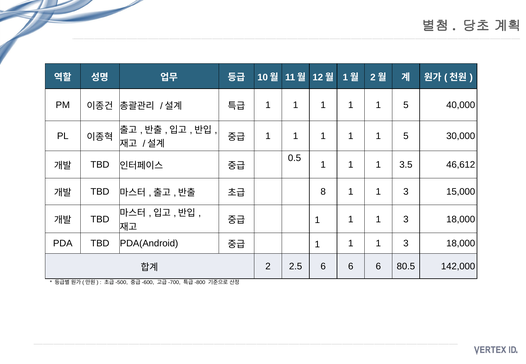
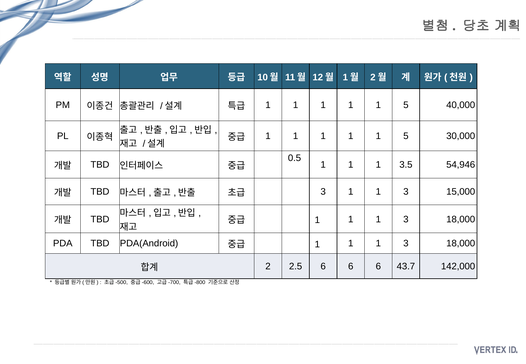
46,612: 46,612 -> 54,946
8 at (323, 192): 8 -> 3
80.5: 80.5 -> 43.7
